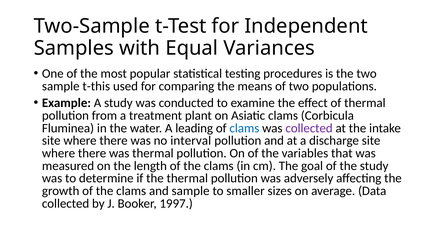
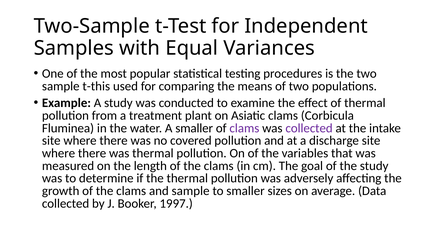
A leading: leading -> smaller
clams at (244, 128) colour: blue -> purple
interval: interval -> covered
